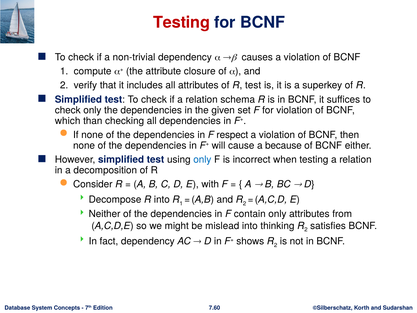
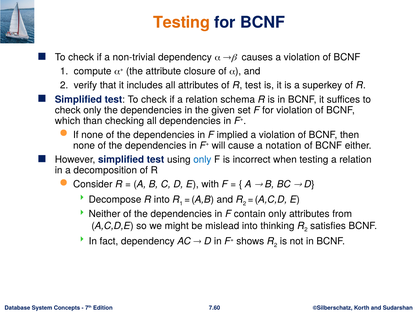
Testing at (182, 22) colour: red -> orange
respect: respect -> implied
because: because -> notation
